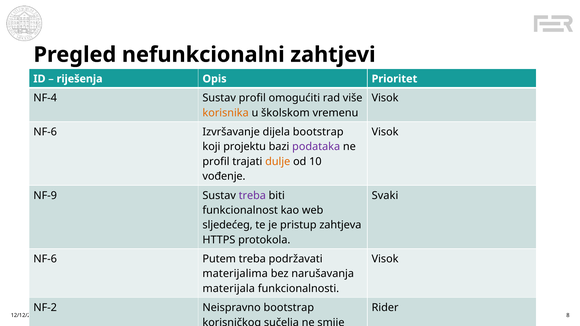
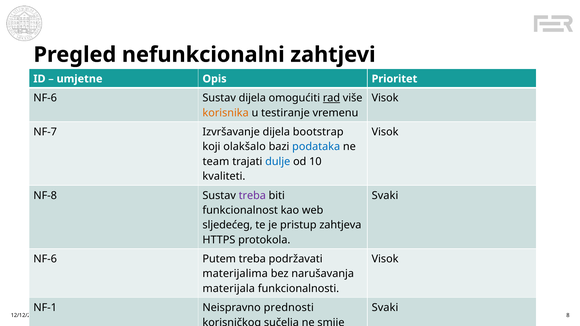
riješenja: riješenja -> umjetne
NF-4 at (45, 98): NF-4 -> NF-6
Sustav profil: profil -> dijela
rad at (331, 98) underline: none -> present
školskom: školskom -> testiranje
NF-6 at (45, 132): NF-6 -> NF-7
projektu: projektu -> olakšalo
podataka colour: purple -> blue
profil at (216, 162): profil -> team
dulje colour: orange -> blue
vođenje: vođenje -> kvaliteti
NF-9: NF-9 -> NF-8
NF-2: NF-2 -> NF-1
Neispravno bootstrap: bootstrap -> prednosti
Rider at (385, 308): Rider -> Svaki
